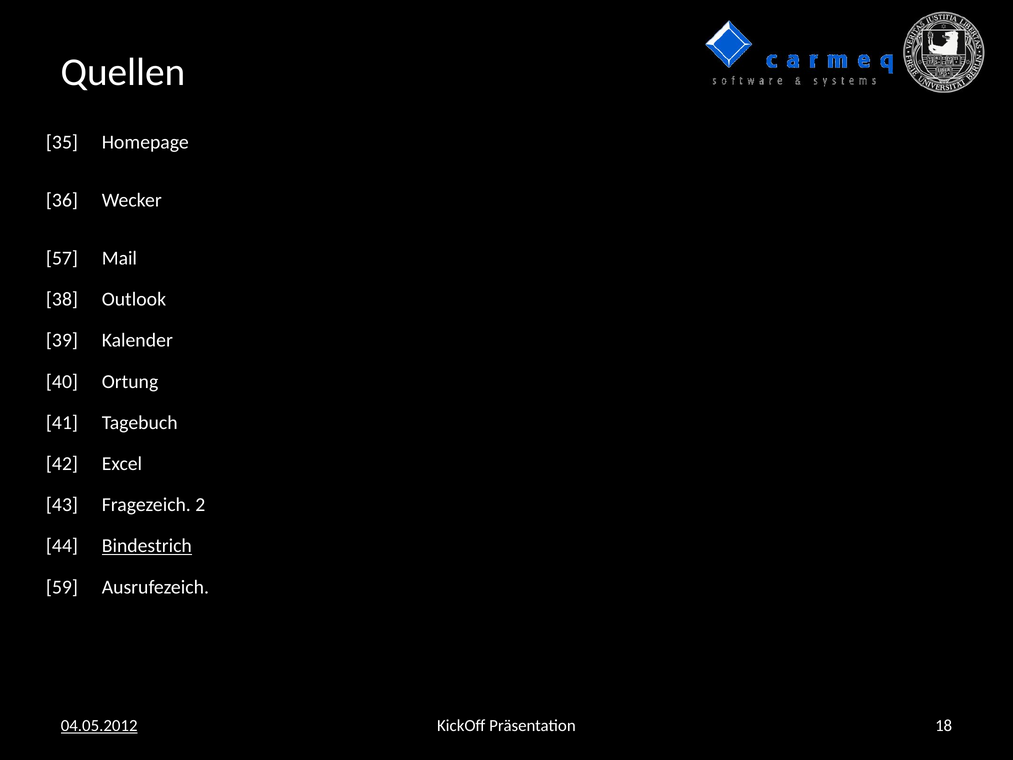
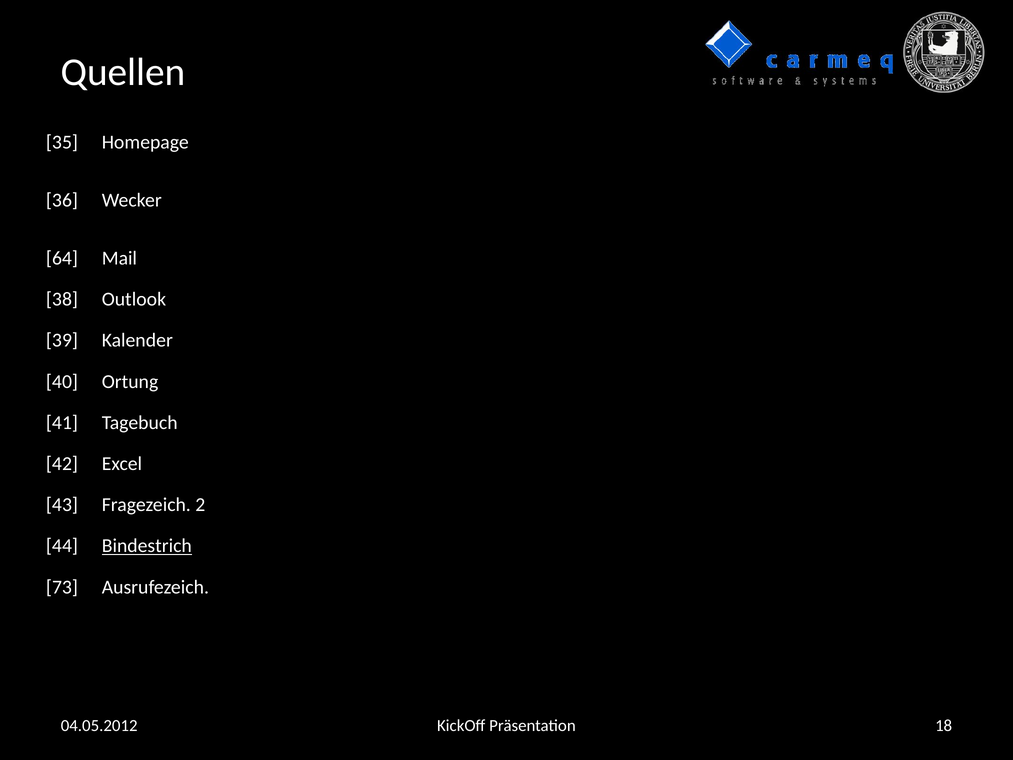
57: 57 -> 64
59: 59 -> 73
04.05.2012 underline: present -> none
